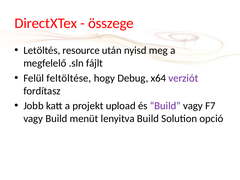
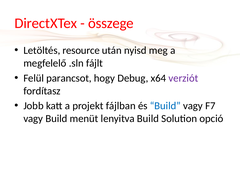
feltöltése: feltöltése -> parancsot
upload: upload -> fájlban
Build at (165, 106) colour: purple -> blue
